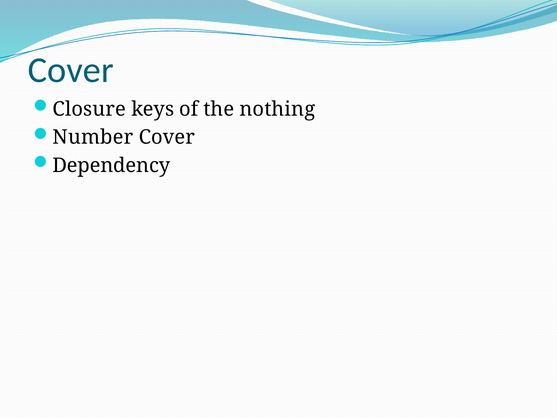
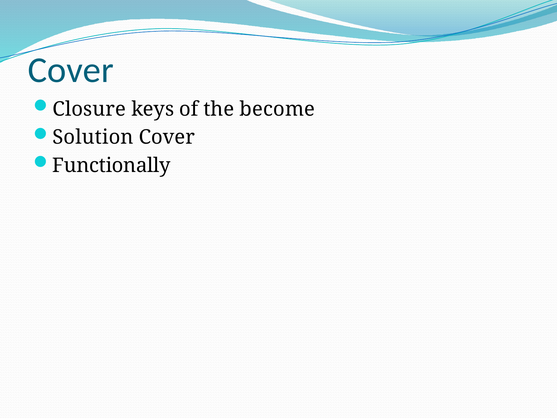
nothing: nothing -> become
Number: Number -> Solution
Dependency: Dependency -> Functionally
